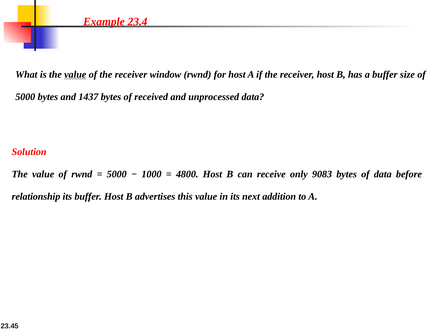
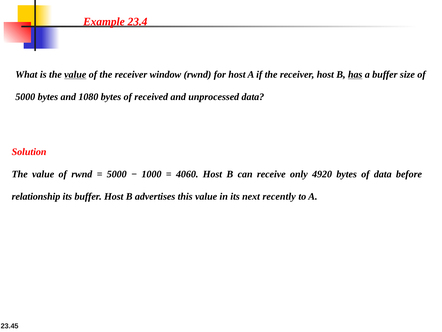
has underline: none -> present
1437: 1437 -> 1080
4800: 4800 -> 4060
9083: 9083 -> 4920
addition: addition -> recently
